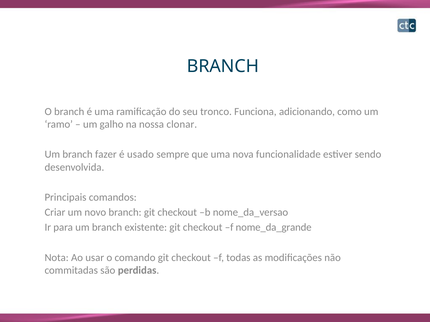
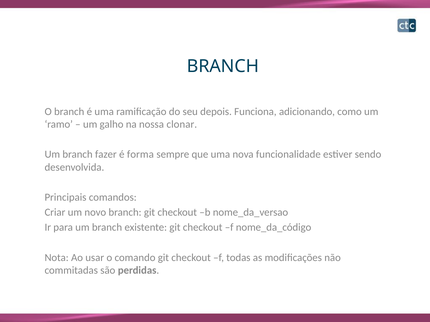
tronco: tronco -> depois
usado: usado -> forma
nome_da_grande: nome_da_grande -> nome_da_código
